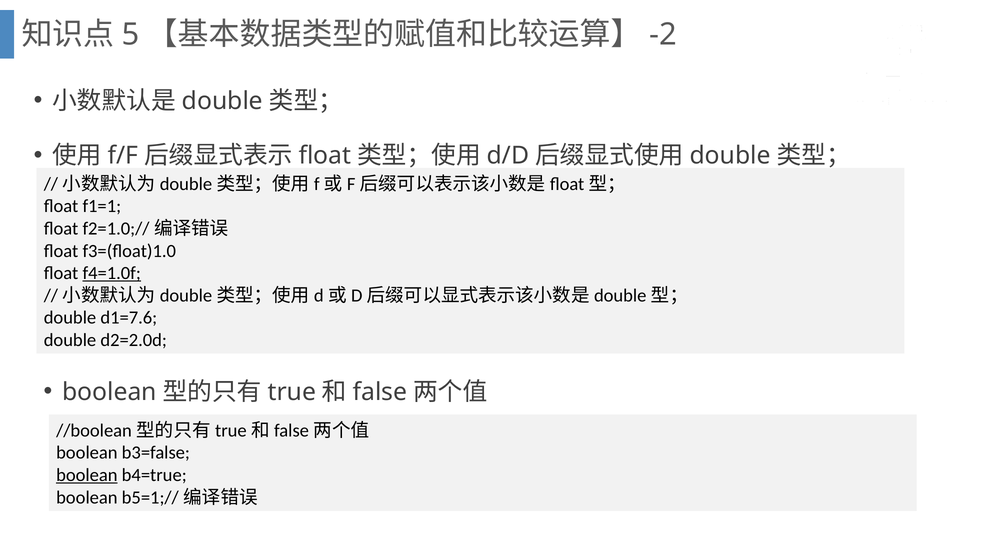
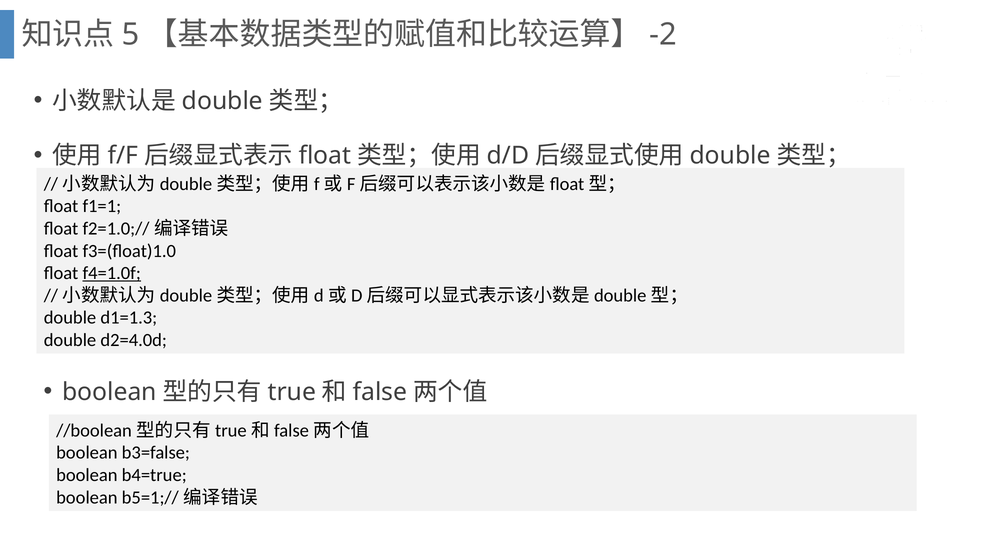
d1=7.6: d1=7.6 -> d1=1.3
d2=2.0d: d2=2.0d -> d2=4.0d
boolean at (87, 475) underline: present -> none
